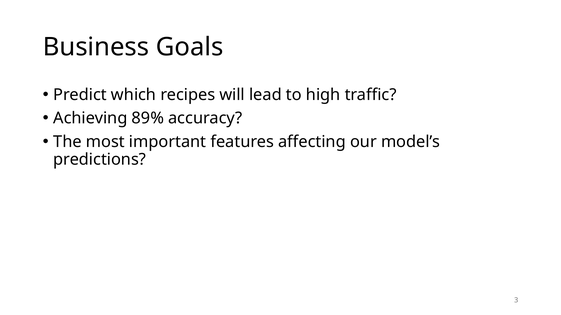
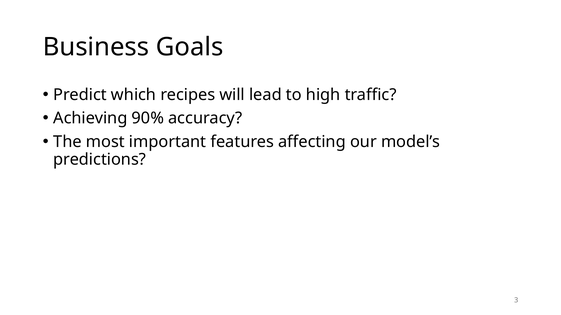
89%: 89% -> 90%
